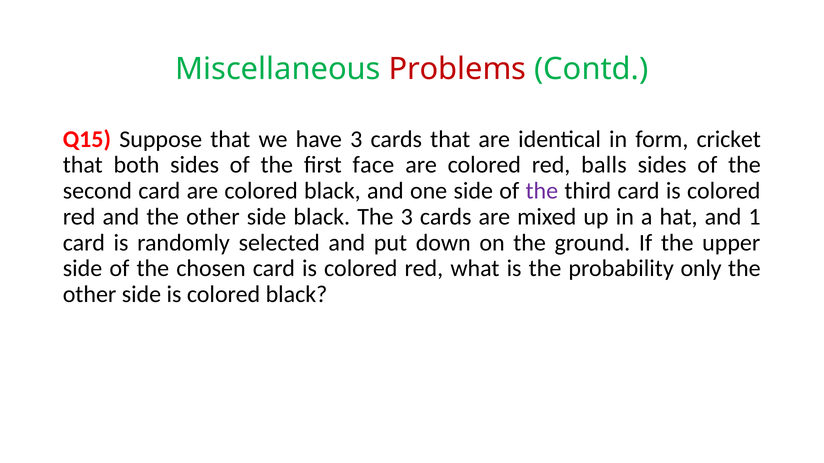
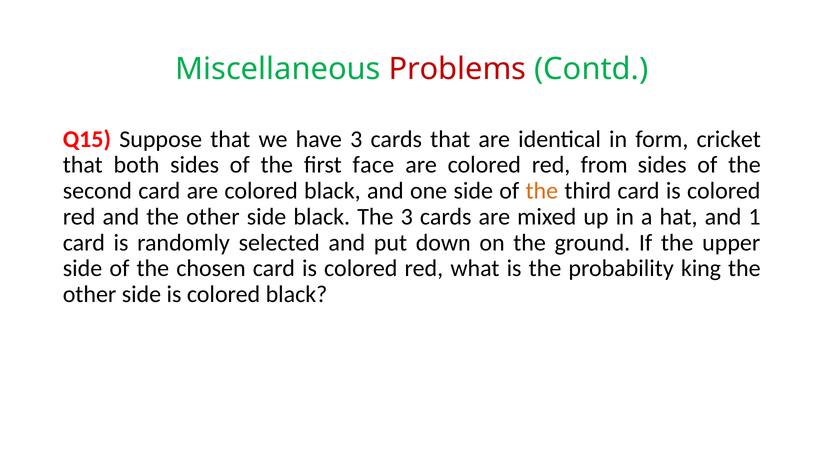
balls: balls -> from
the at (542, 191) colour: purple -> orange
only: only -> king
